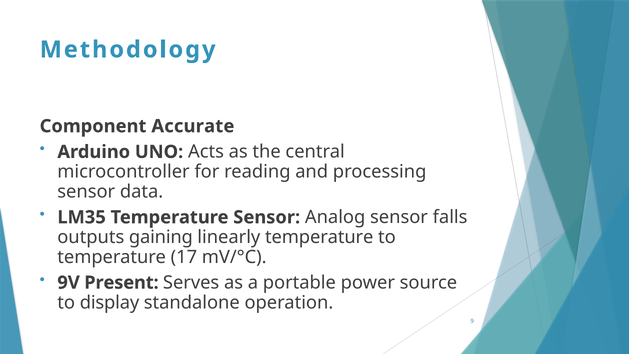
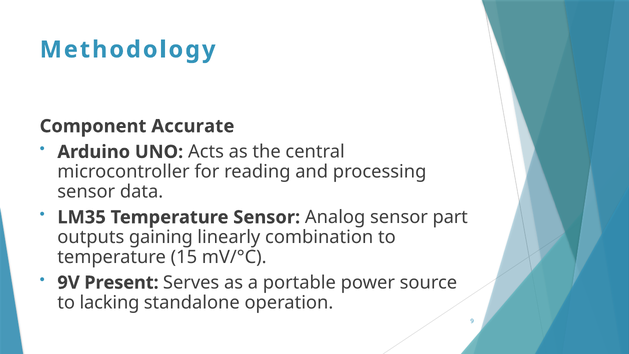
falls: falls -> part
linearly temperature: temperature -> combination
17: 17 -> 15
display: display -> lacking
